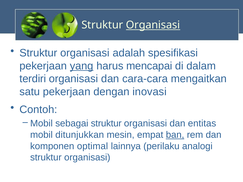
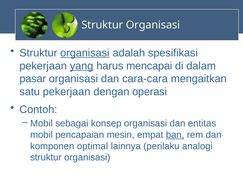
Organisasi at (153, 25) underline: present -> none
organisasi at (85, 53) underline: none -> present
terdiri: terdiri -> pasar
inovasi: inovasi -> operasi
sebagai struktur: struktur -> konsep
ditunjukkan: ditunjukkan -> pencapaian
